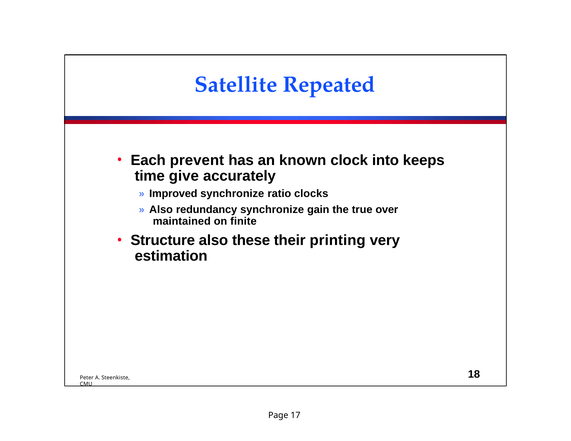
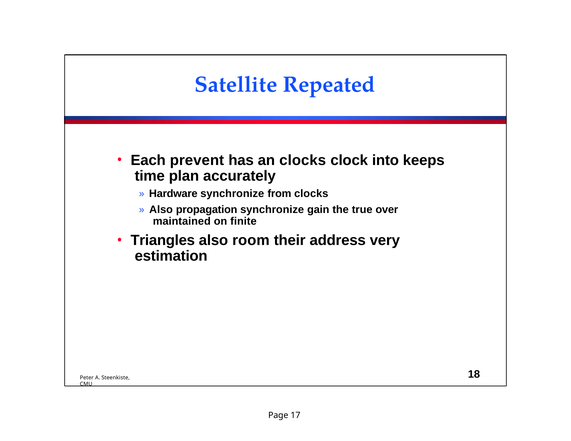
an known: known -> clocks
give: give -> plan
Improved: Improved -> Hardware
ratio: ratio -> from
redundancy: redundancy -> propagation
Structure: Structure -> Triangles
these: these -> room
printing: printing -> address
